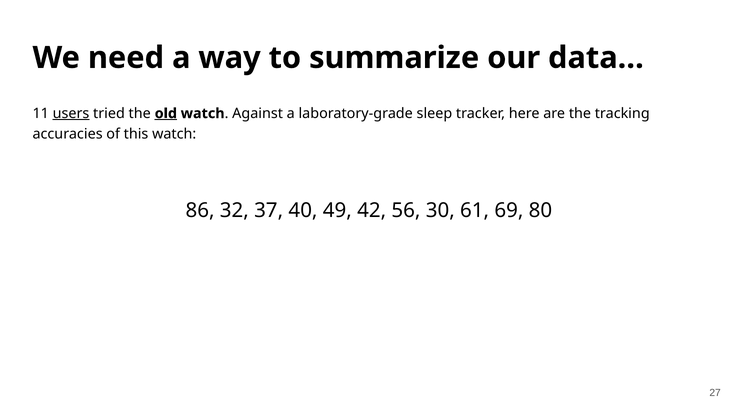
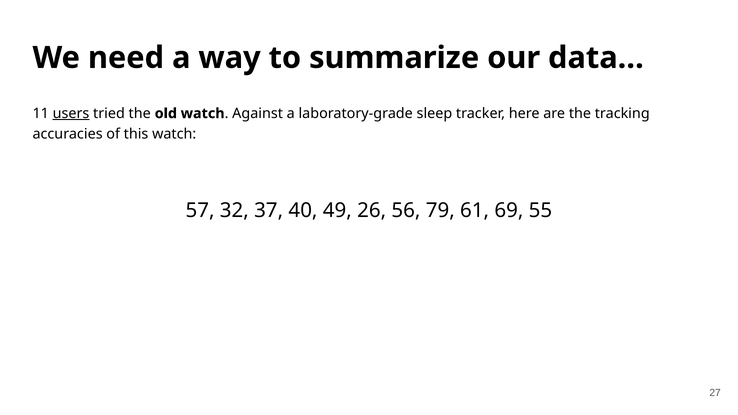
old underline: present -> none
86: 86 -> 57
42: 42 -> 26
30: 30 -> 79
80: 80 -> 55
